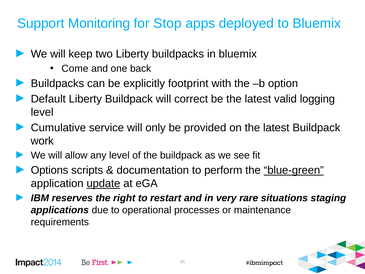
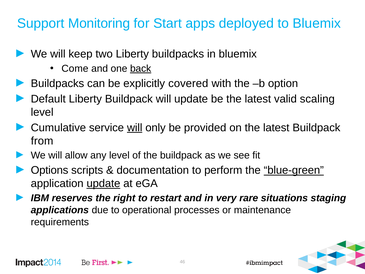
Stop: Stop -> Start
back underline: none -> present
footprint: footprint -> covered
will correct: correct -> update
logging: logging -> scaling
will at (135, 128) underline: none -> present
work: work -> from
